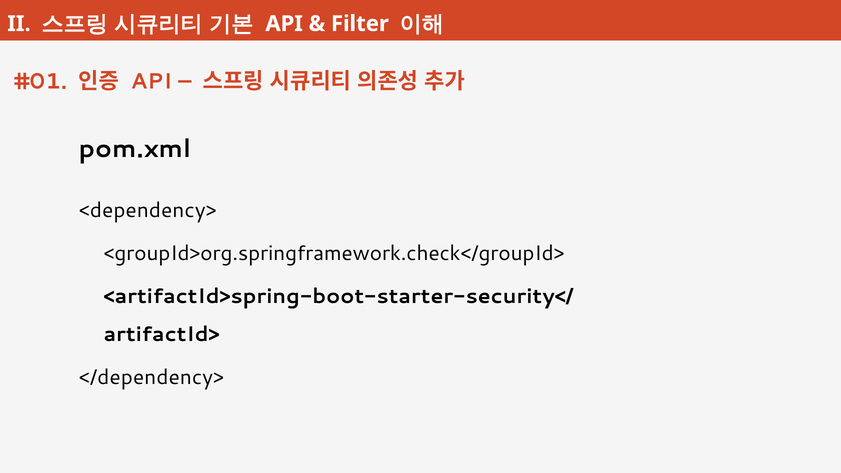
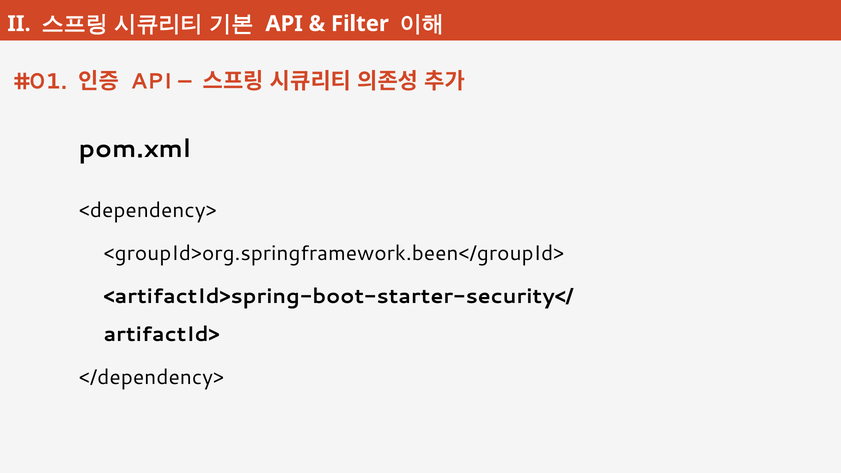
<groupId>org.springframework.check</groupId>: <groupId>org.springframework.check</groupId> -> <groupId>org.springframework.been</groupId>
